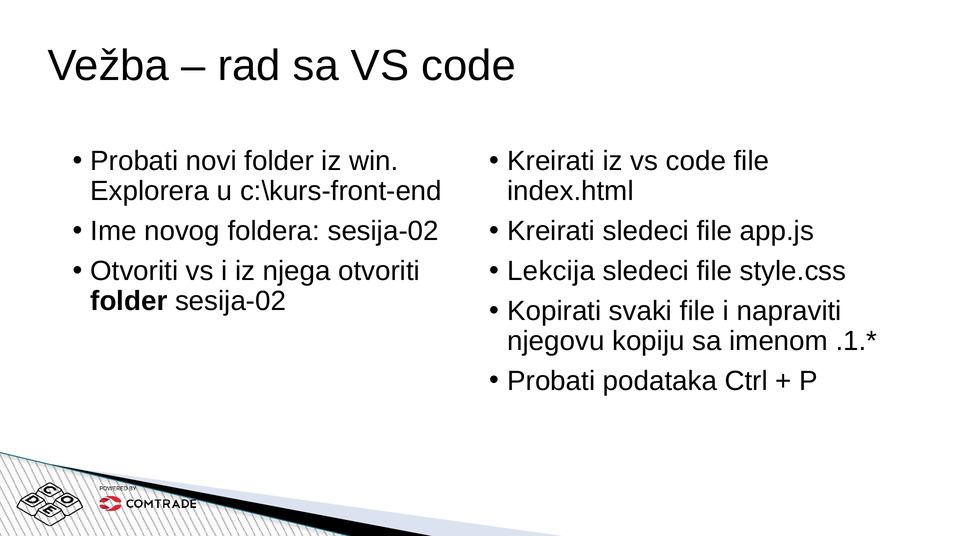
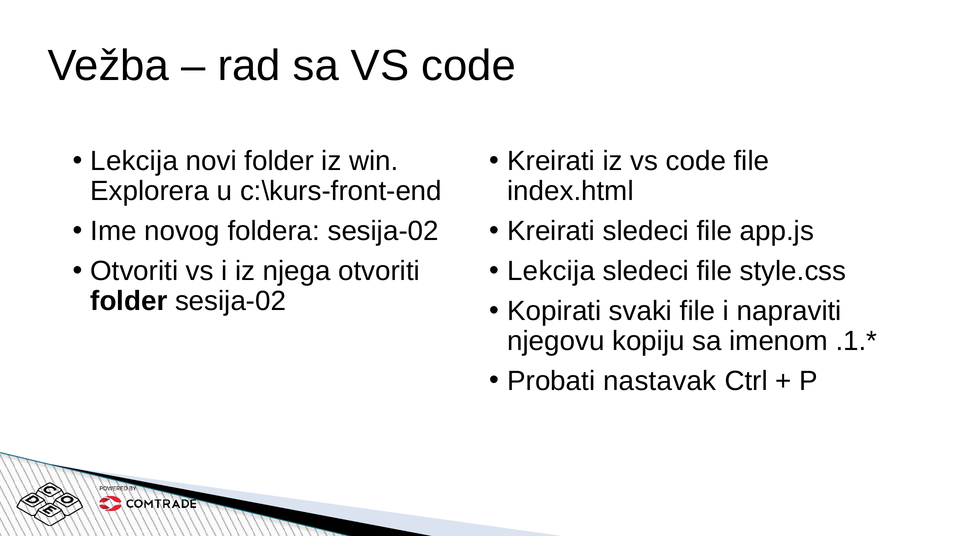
Probati at (134, 161): Probati -> Lekcija
podataka: podataka -> nastavak
